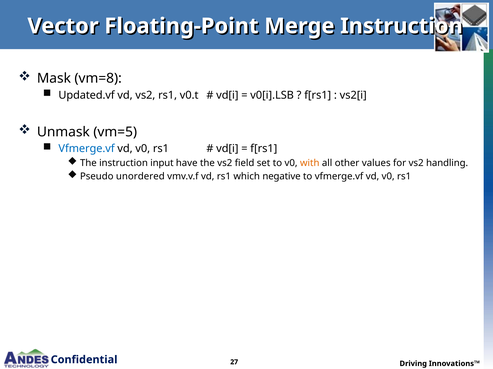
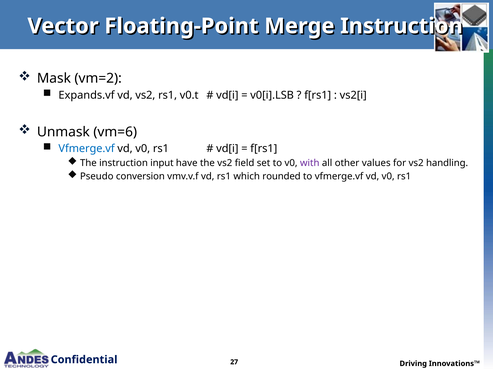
vm=8: vm=8 -> vm=2
Updated.vf: Updated.vf -> Expands.vf
vm=5: vm=5 -> vm=6
with colour: orange -> purple
unordered: unordered -> conversion
negative: negative -> rounded
